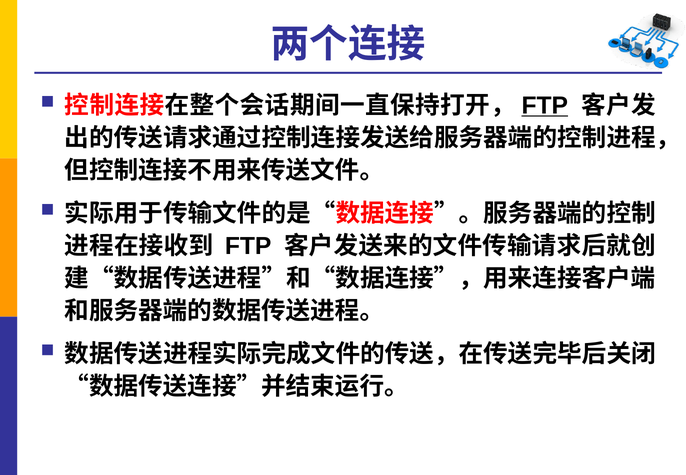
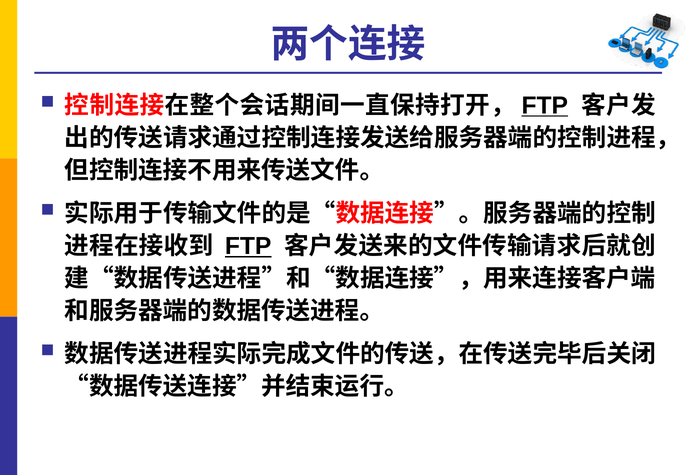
FTP at (248, 246) underline: none -> present
